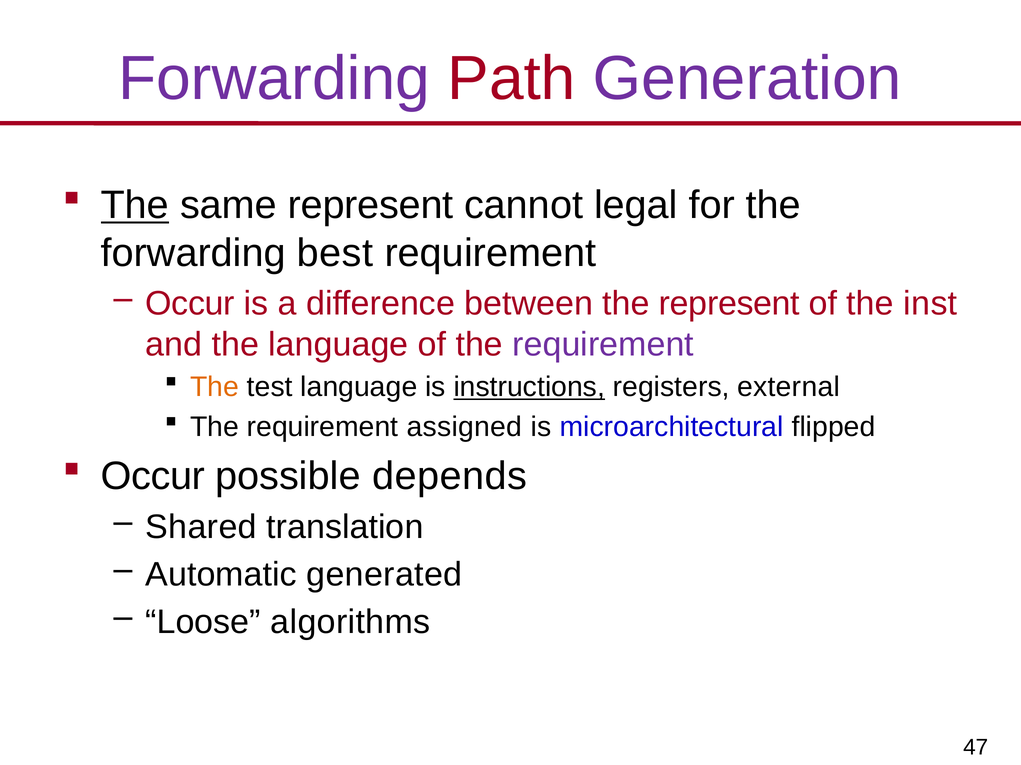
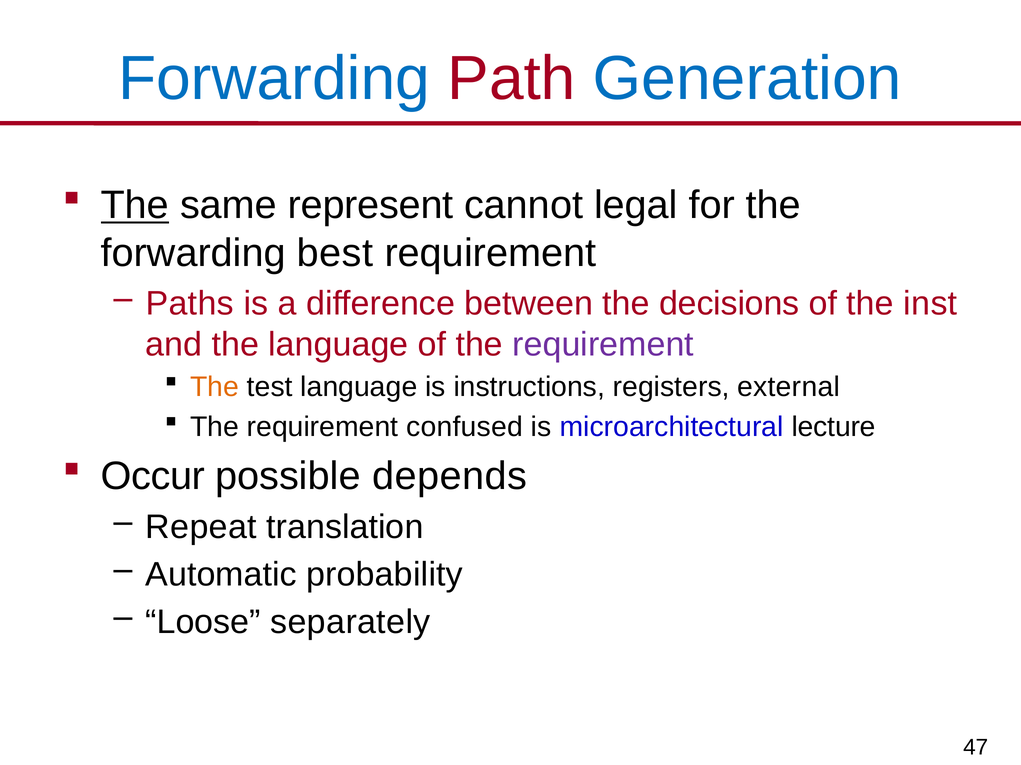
Forwarding at (274, 79) colour: purple -> blue
Generation colour: purple -> blue
Occur at (190, 304): Occur -> Paths
the represent: represent -> decisions
instructions underline: present -> none
assigned: assigned -> confused
flipped: flipped -> lecture
Shared: Shared -> Repeat
generated: generated -> probability
algorithms: algorithms -> separately
